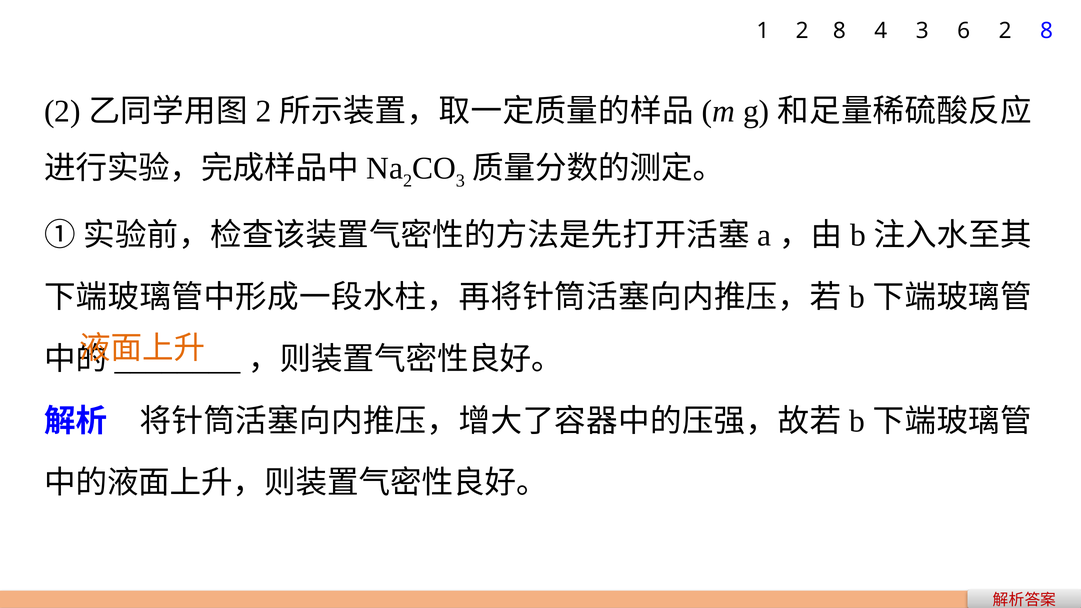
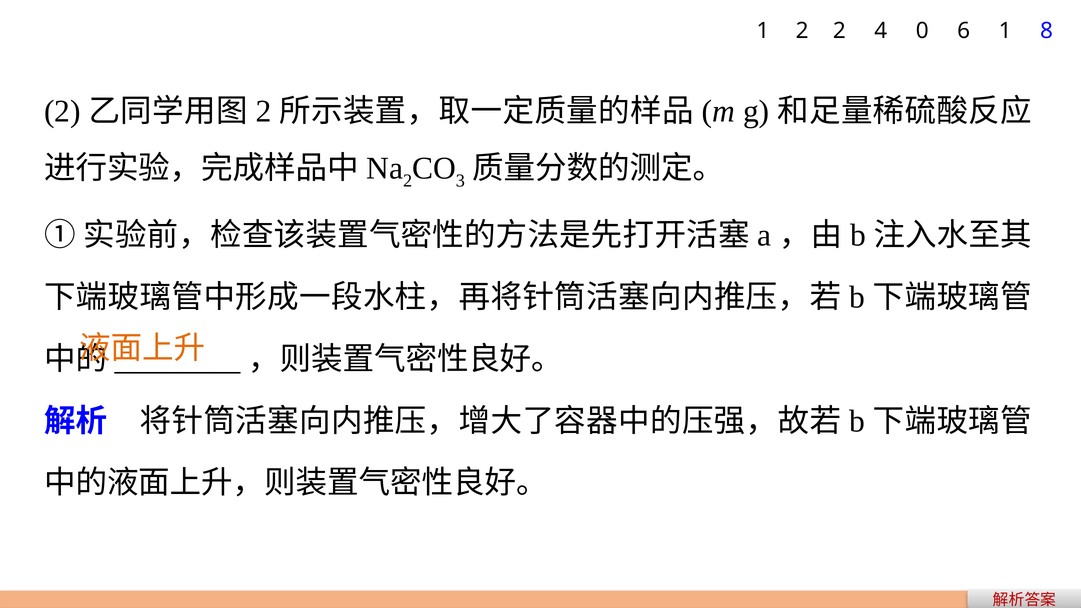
1 2 8: 8 -> 2
4 3: 3 -> 0
6 2: 2 -> 1
